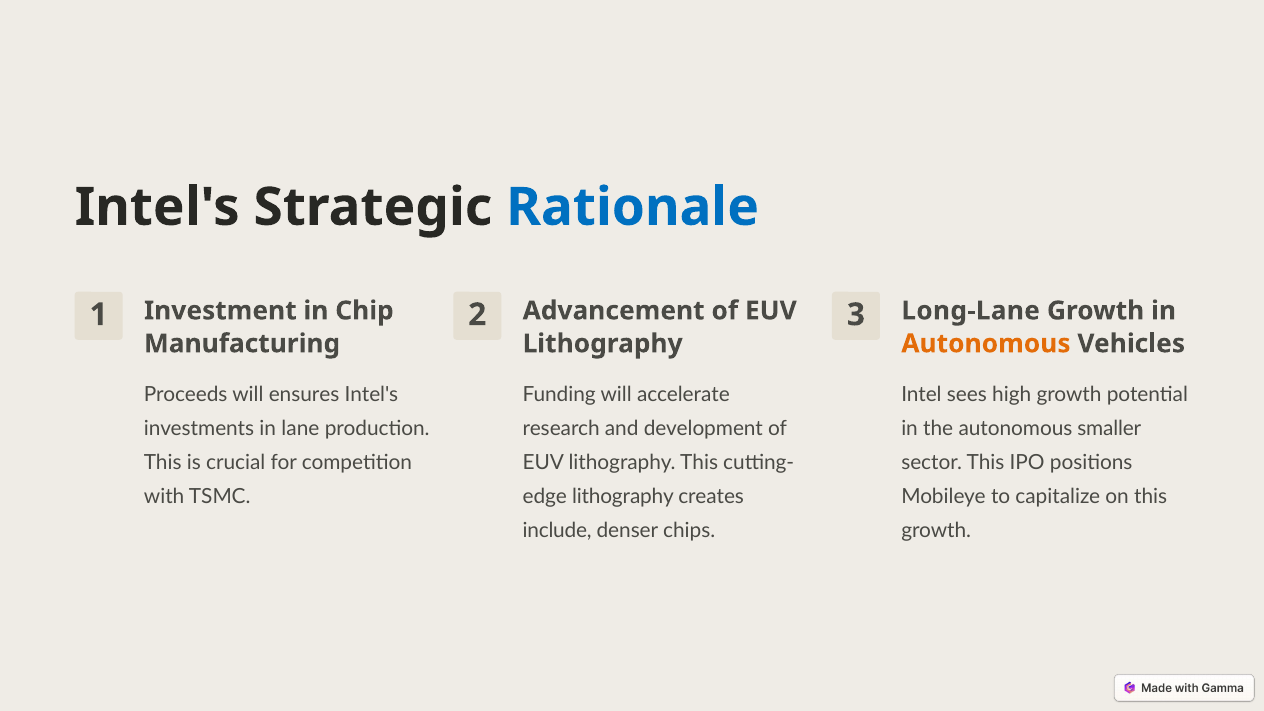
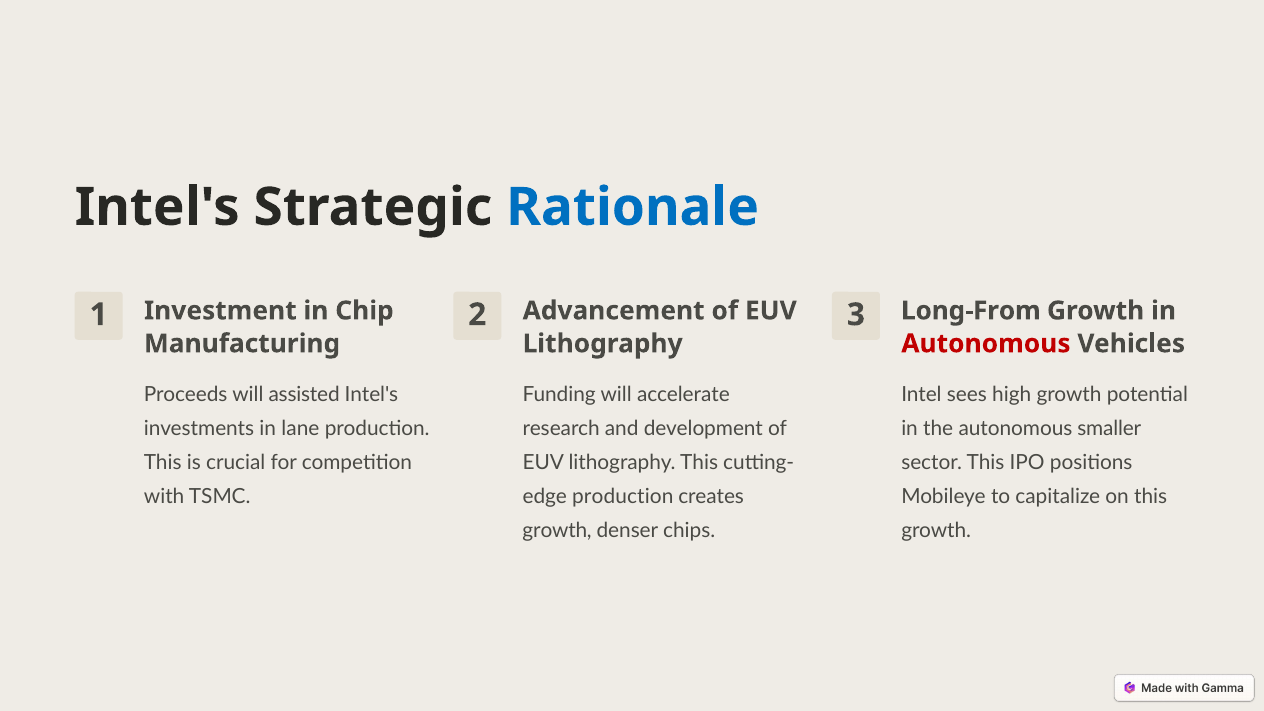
Long-Lane: Long-Lane -> Long-From
Autonomous at (986, 344) colour: orange -> red
ensures: ensures -> assisted
lithography at (623, 496): lithography -> production
include at (557, 530): include -> growth
